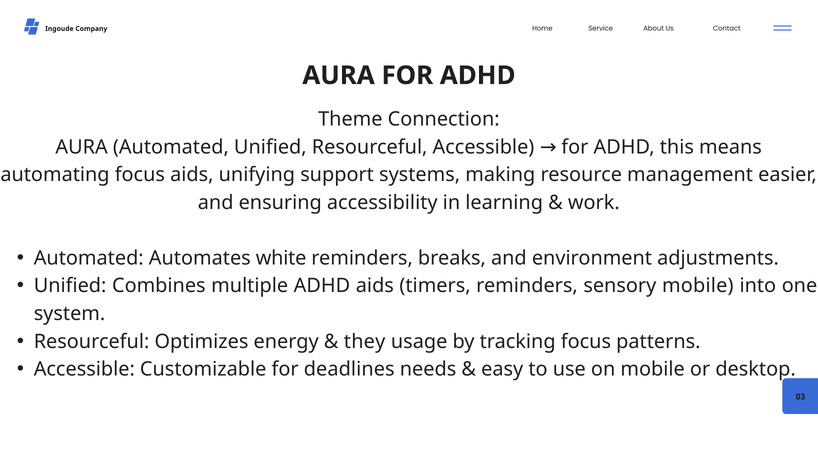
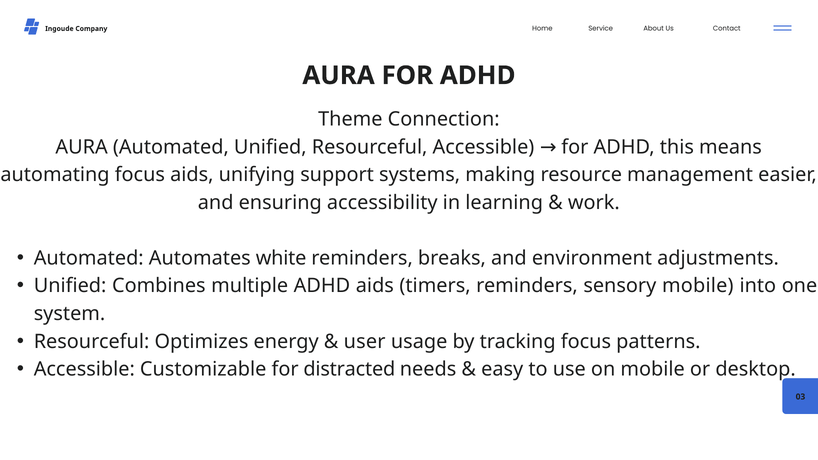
they: they -> user
deadlines: deadlines -> distracted
